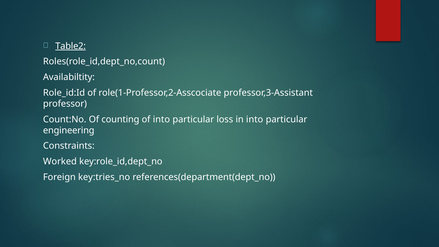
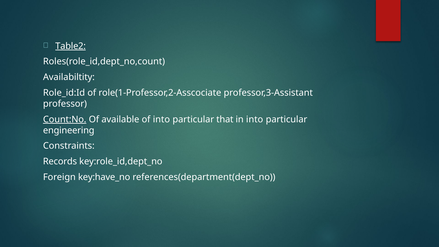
Count:No underline: none -> present
counting: counting -> available
loss: loss -> that
Worked: Worked -> Records
key:tries_no: key:tries_no -> key:have_no
